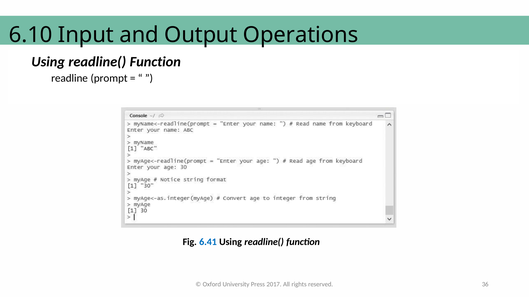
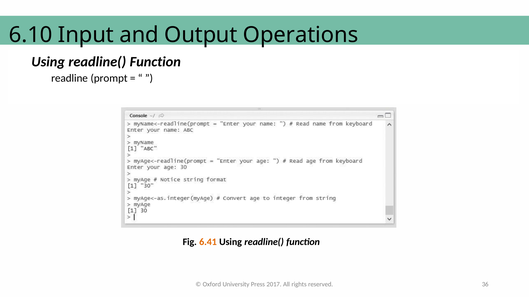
6.41 colour: blue -> orange
